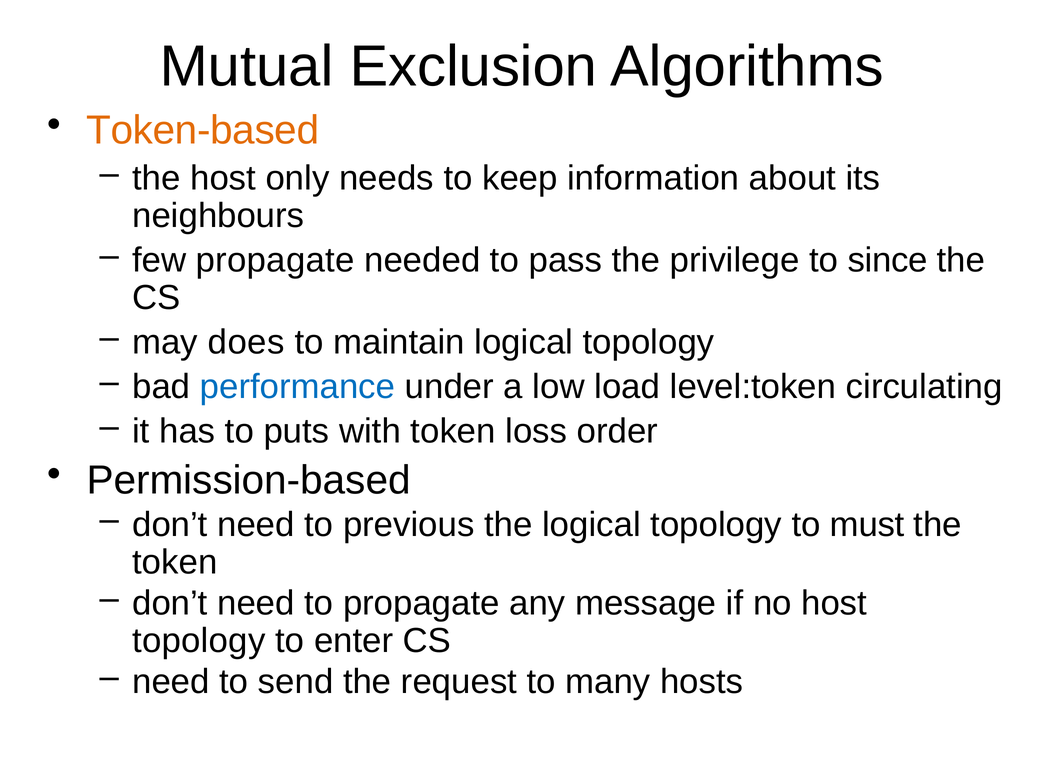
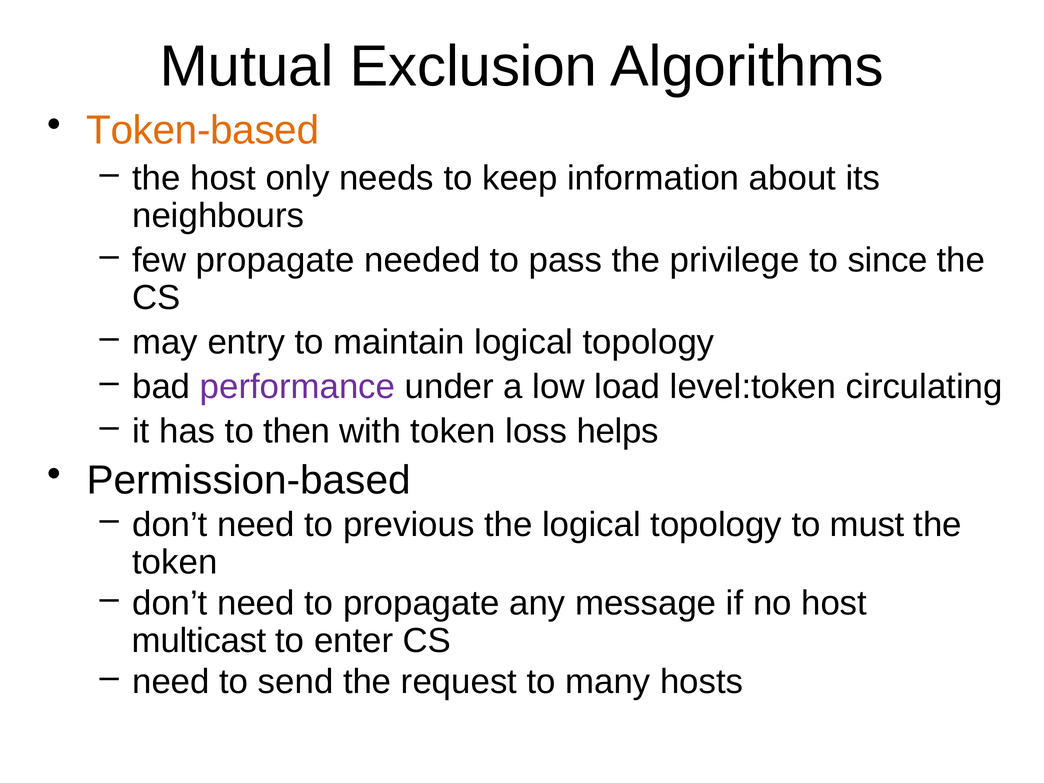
does: does -> entry
performance colour: blue -> purple
puts: puts -> then
order: order -> helps
topology at (199, 641): topology -> multicast
